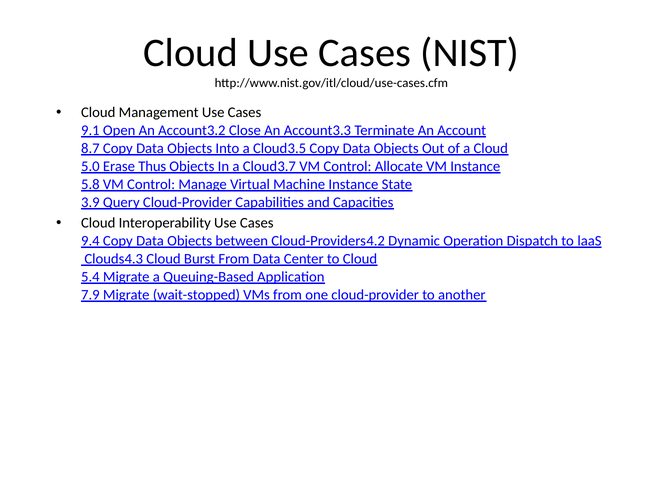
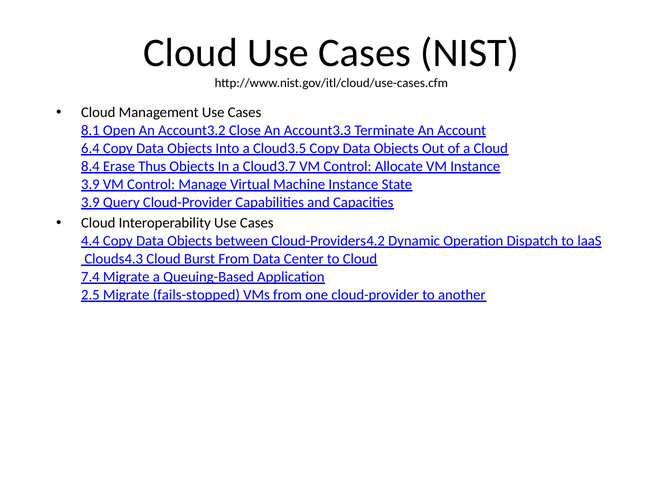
9.1: 9.1 -> 8.1
8.7: 8.7 -> 6.4
5.0: 5.0 -> 8.4
5.8 at (90, 184): 5.8 -> 3.9
9.4: 9.4 -> 4.4
5.4: 5.4 -> 7.4
7.9: 7.9 -> 2.5
wait-stopped: wait-stopped -> fails-stopped
